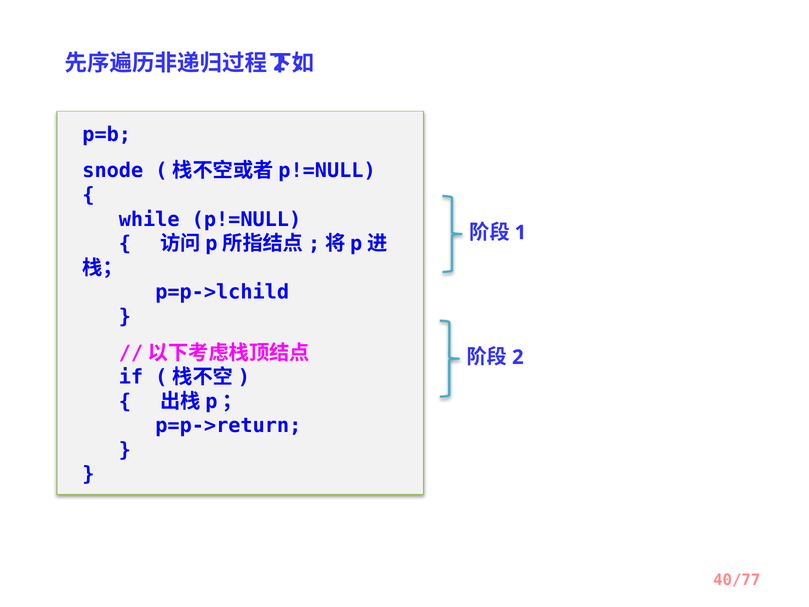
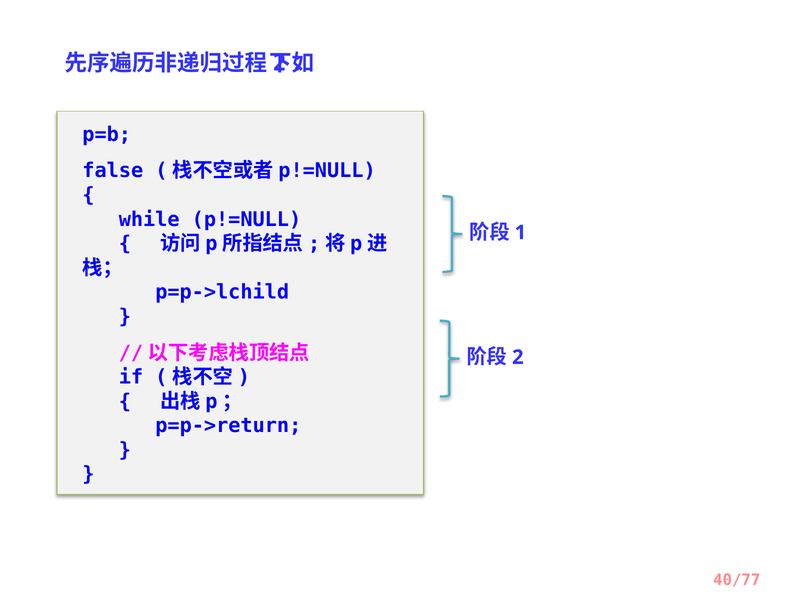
snode: snode -> false
